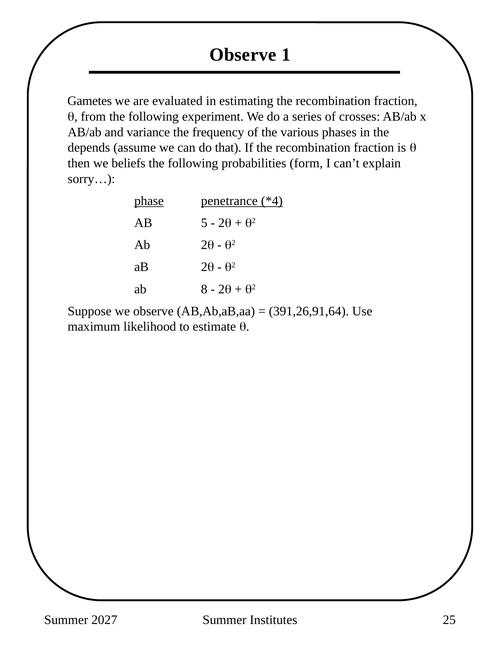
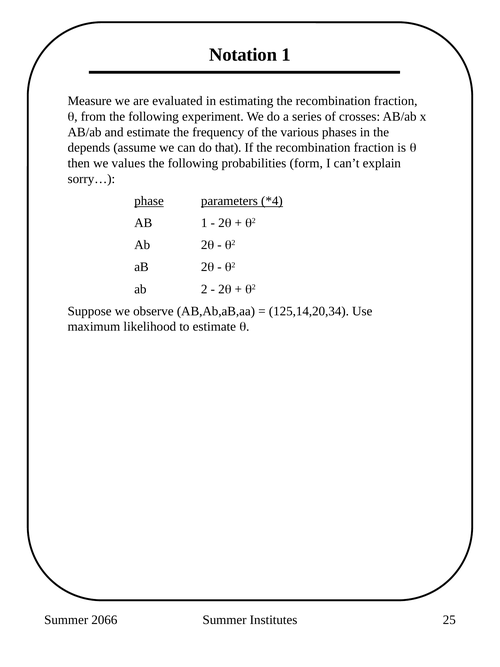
Observe at (243, 55): Observe -> Notation
Gametes: Gametes -> Measure
and variance: variance -> estimate
beliefs: beliefs -> values
penetrance: penetrance -> parameters
AB 5: 5 -> 1
8: 8 -> 2
391,26,91,64: 391,26,91,64 -> 125,14,20,34
2027: 2027 -> 2066
